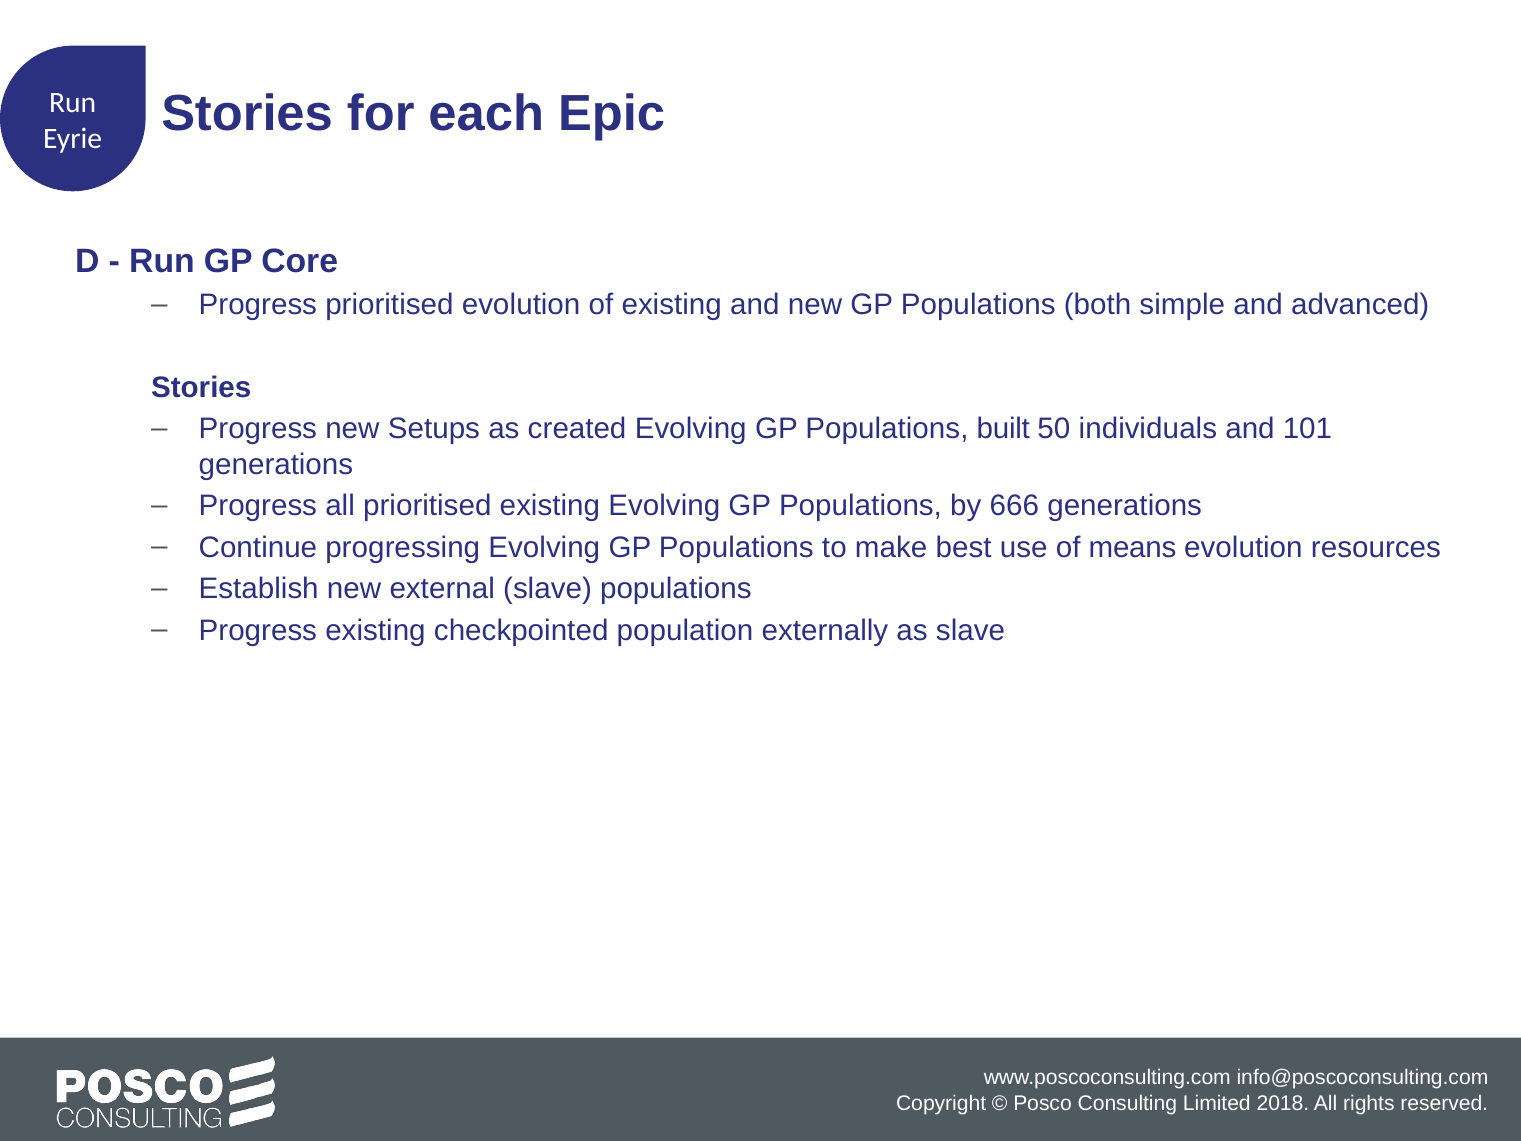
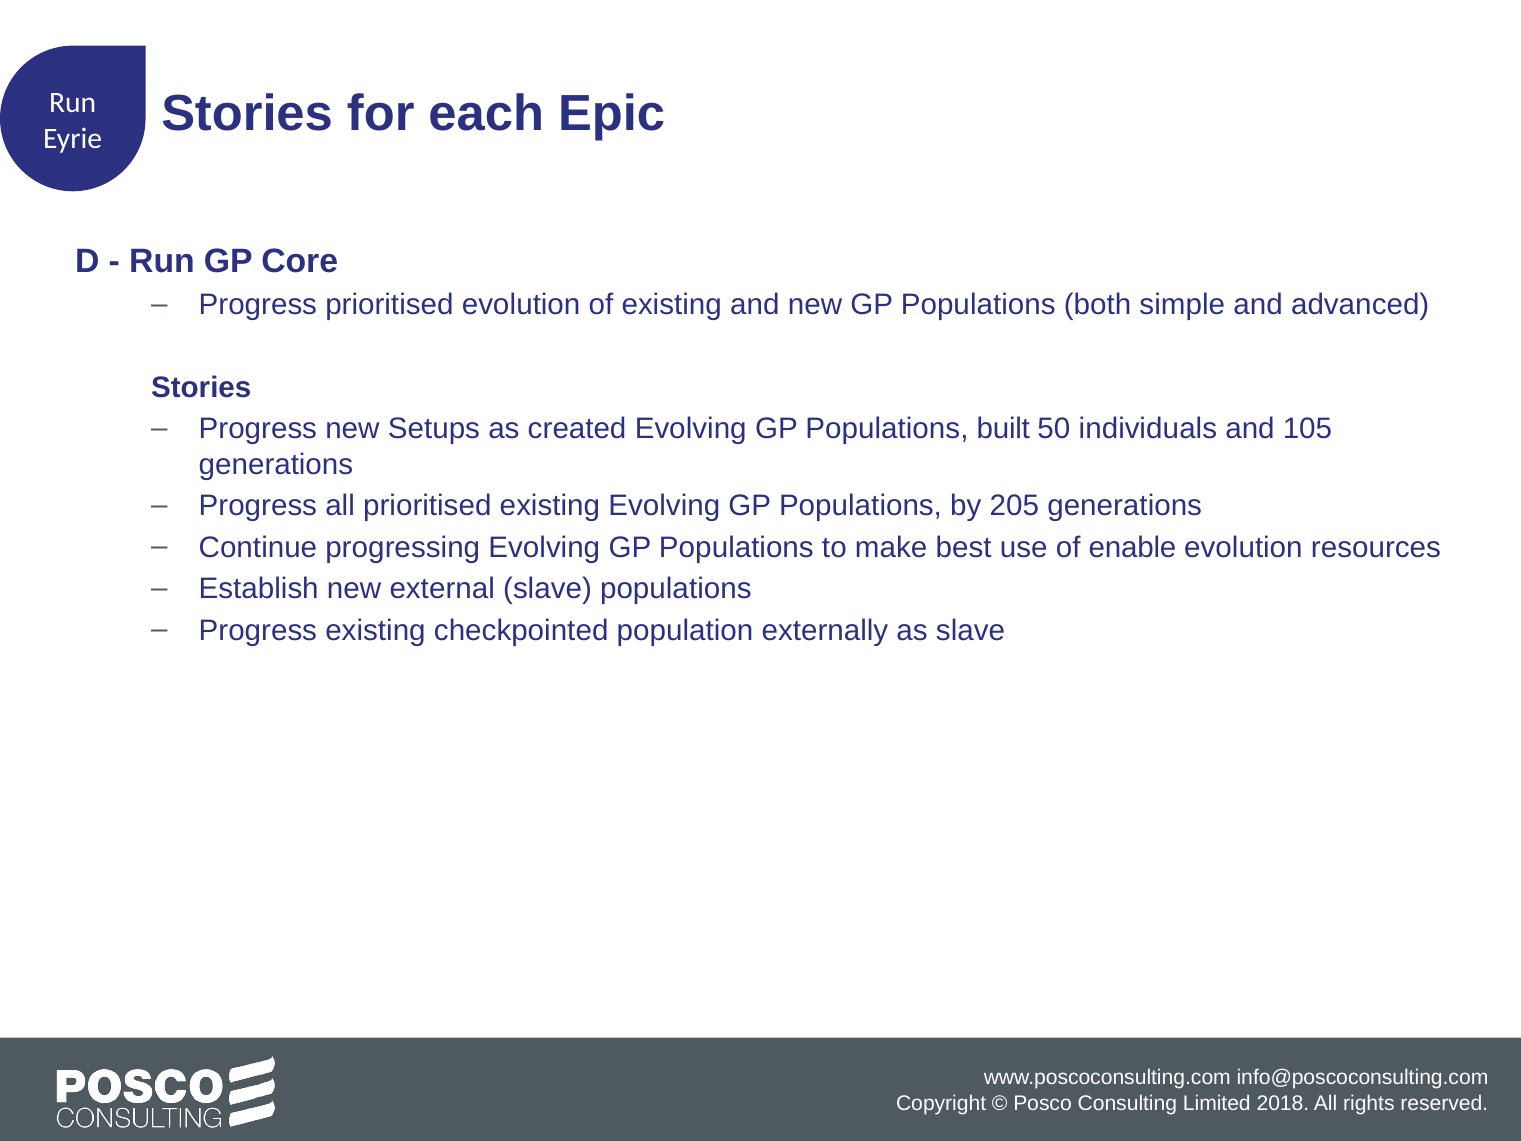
101: 101 -> 105
666: 666 -> 205
means: means -> enable
